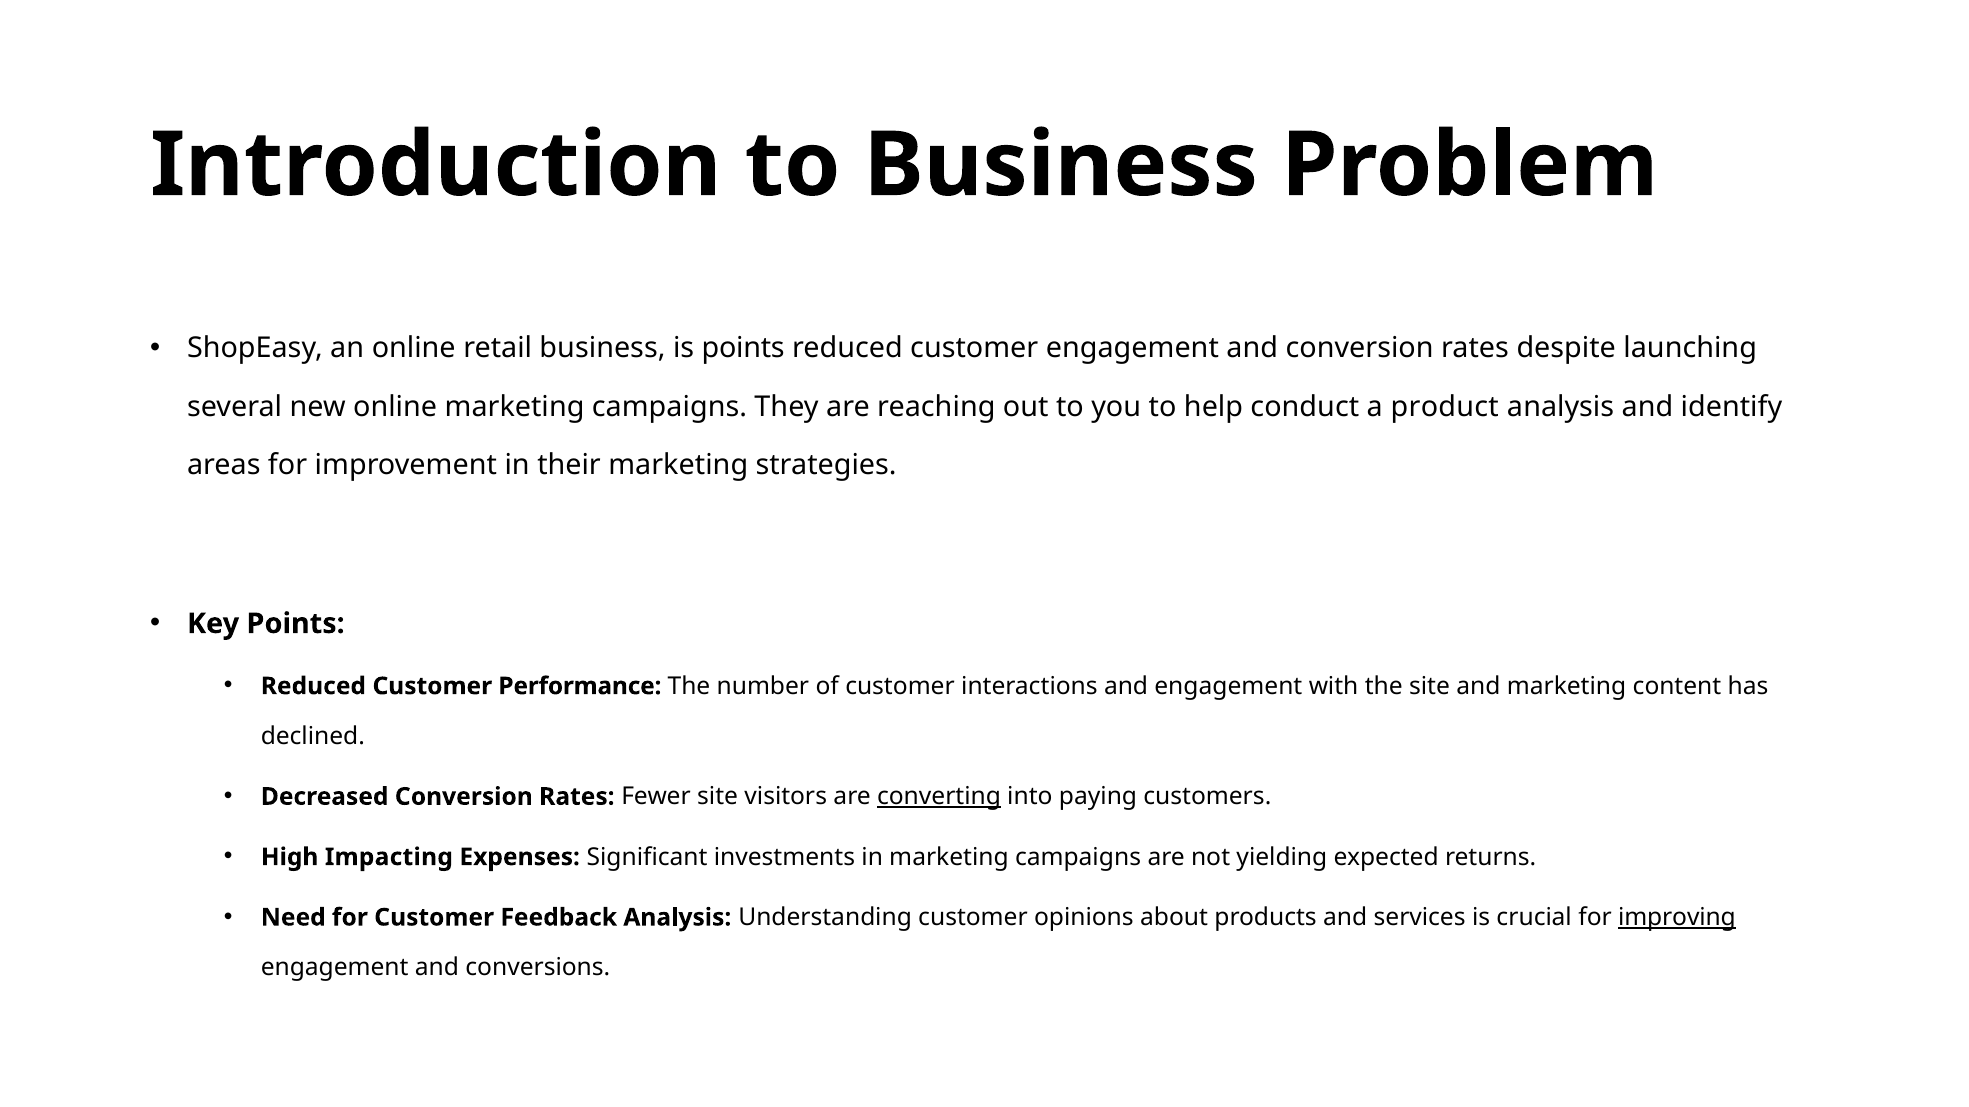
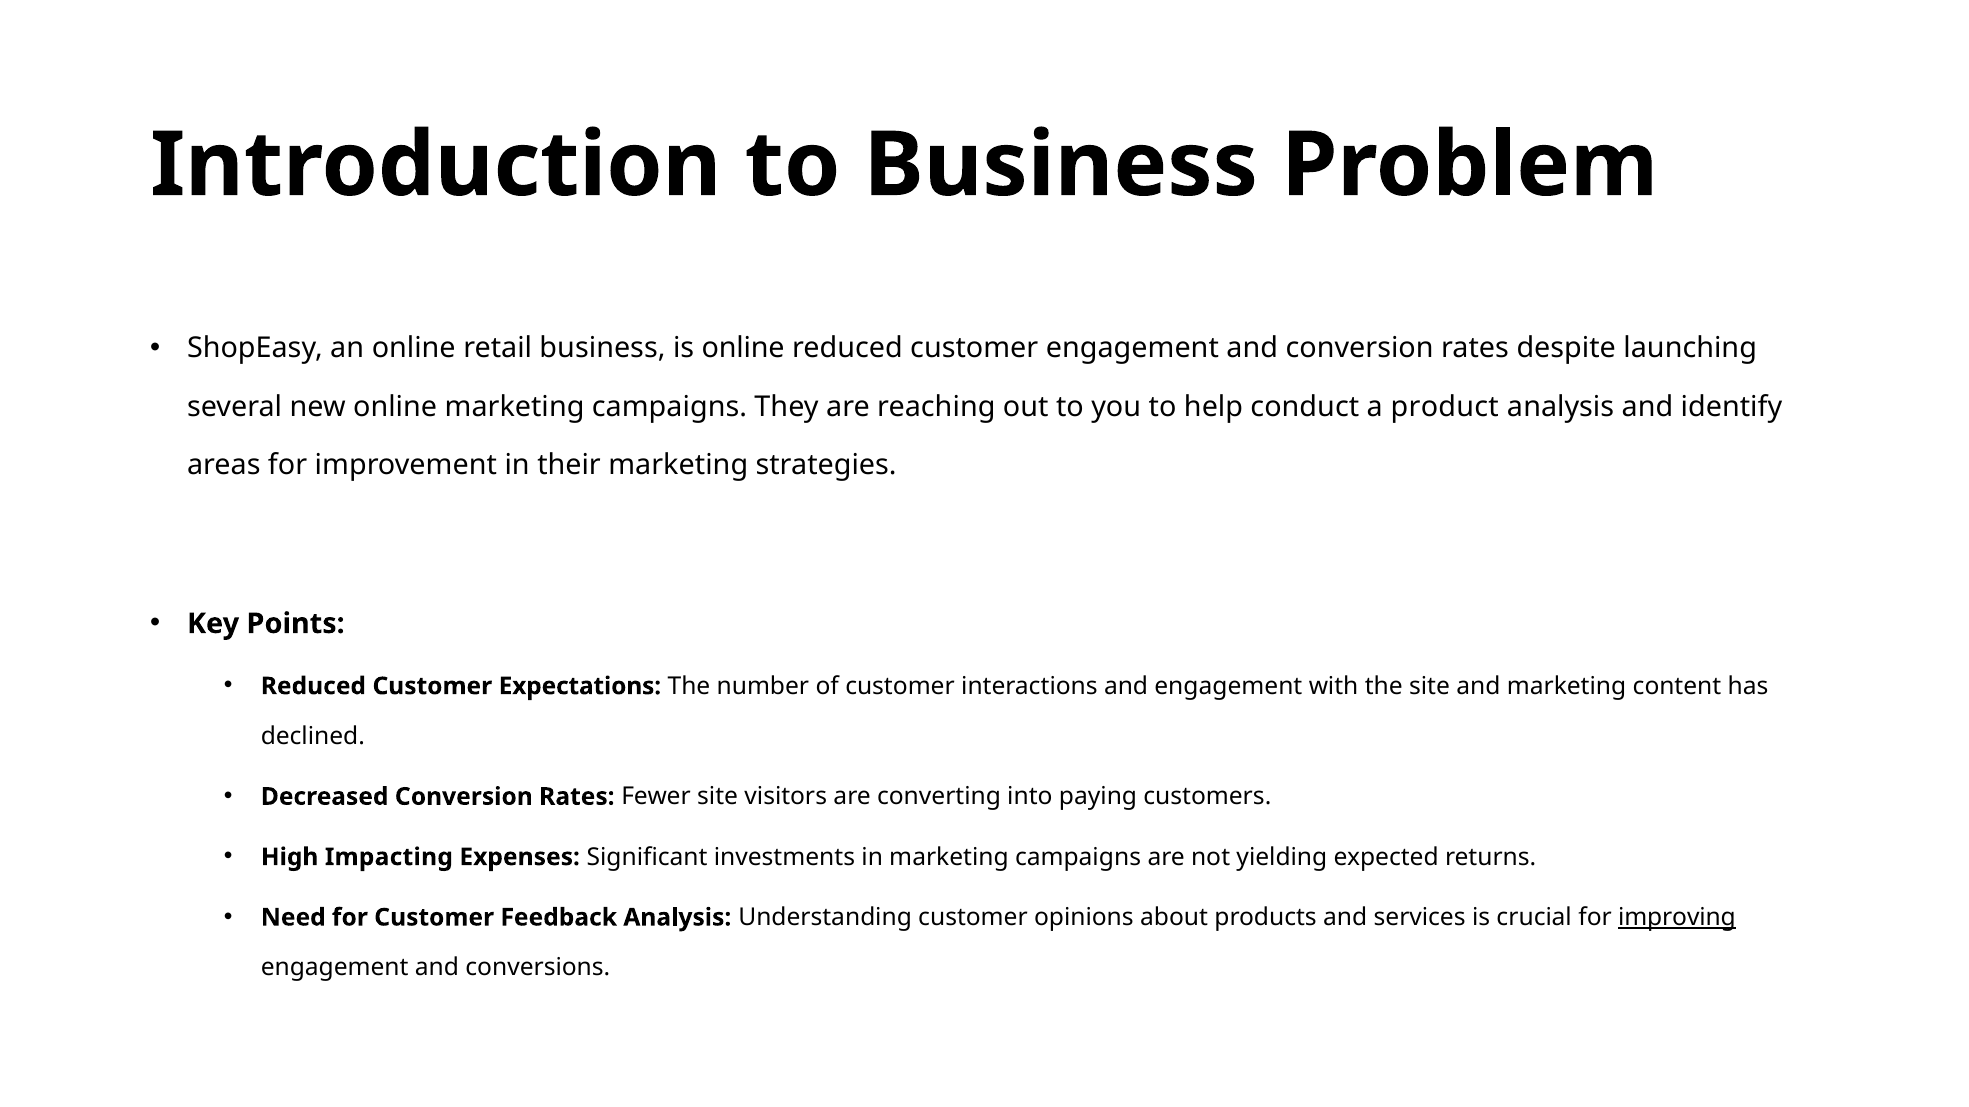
is points: points -> online
Performance: Performance -> Expectations
converting underline: present -> none
